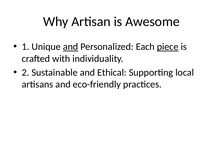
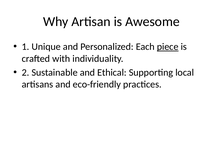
and at (71, 47) underline: present -> none
